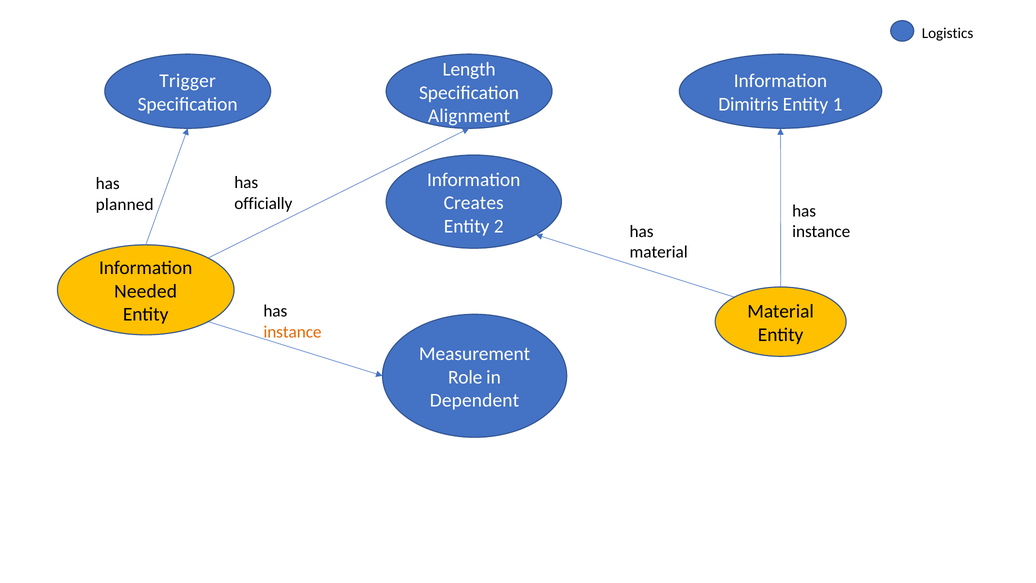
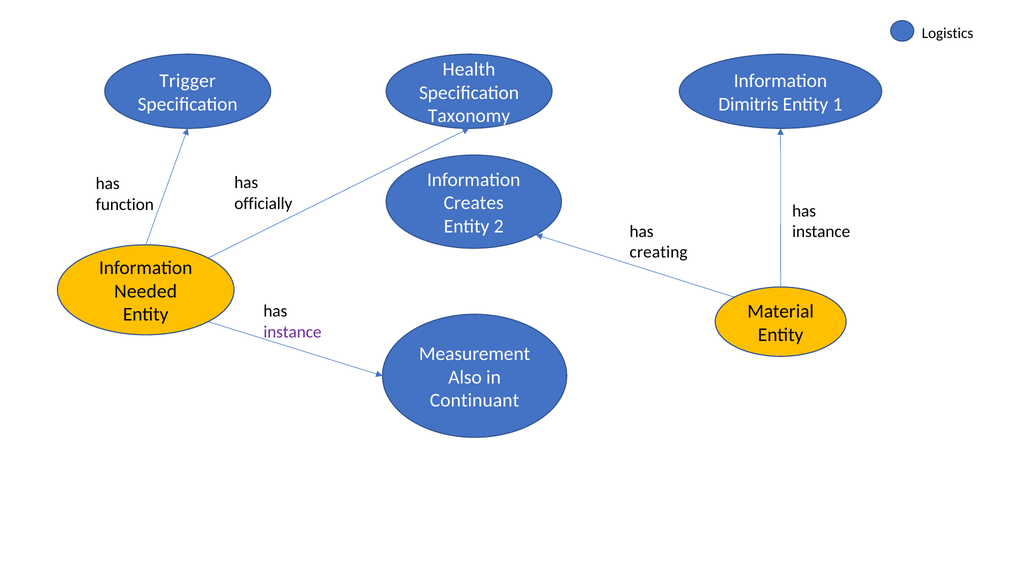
Length: Length -> Health
Alignment: Alignment -> Taxonomy
planned: planned -> function
material at (659, 252): material -> creating
instance at (292, 332) colour: orange -> purple
Role: Role -> Also
Dependent: Dependent -> Continuant
